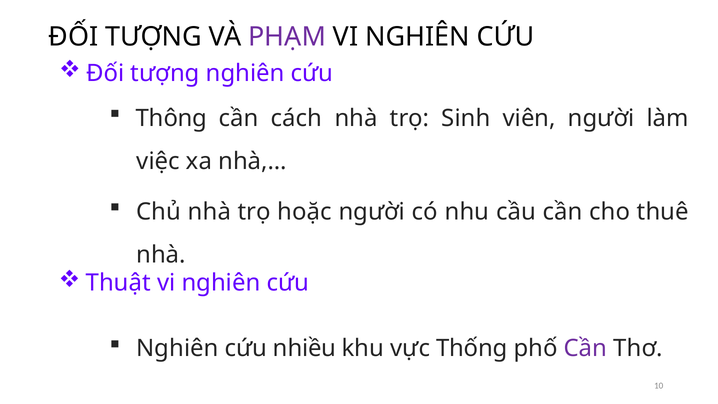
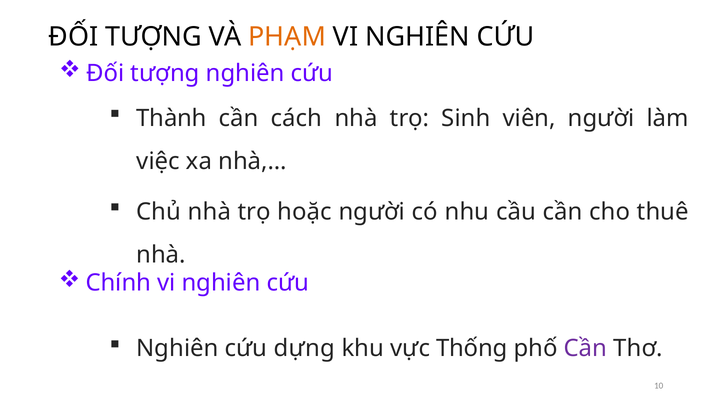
PHẠM colour: purple -> orange
Thông: Thông -> Thành
Thuật: Thuật -> Chính
nhiều: nhiều -> dựng
